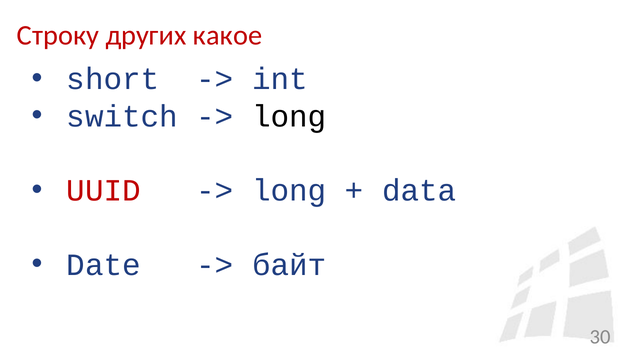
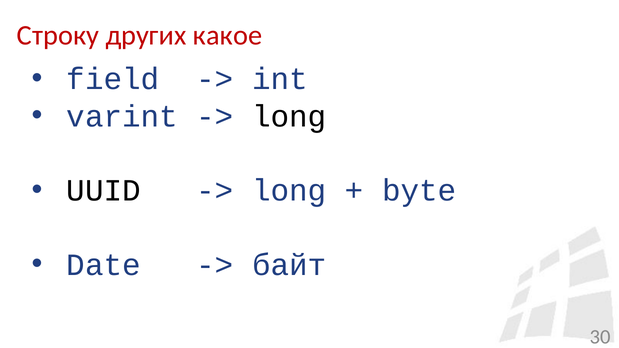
short: short -> field
switch: switch -> varint
UUID colour: red -> black
data: data -> byte
